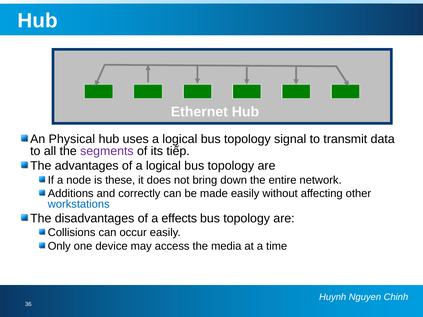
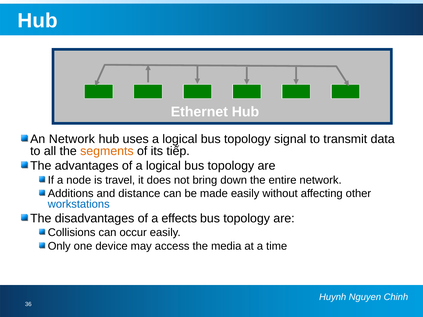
An Physical: Physical -> Network
segments colour: purple -> orange
these: these -> travel
correctly: correctly -> distance
